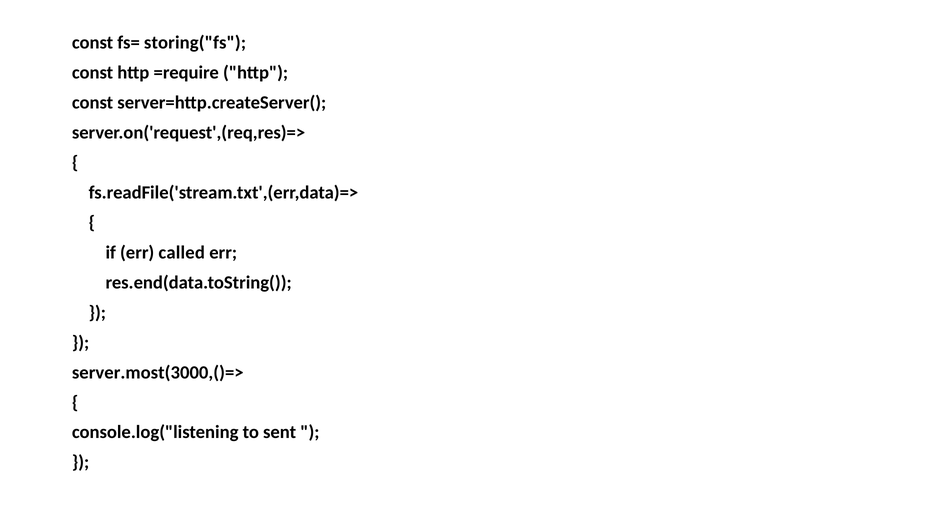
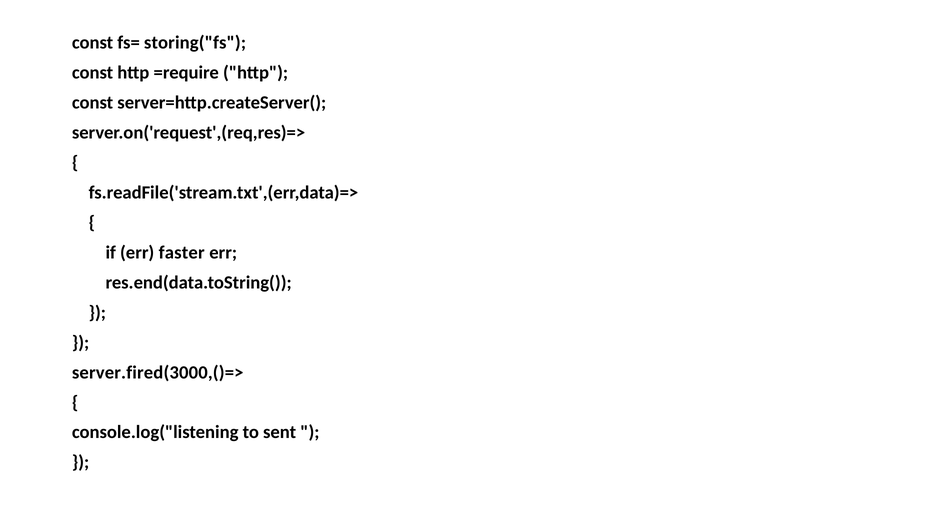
called: called -> faster
server.most(3000,()=>: server.most(3000,()=> -> server.fired(3000,()=>
